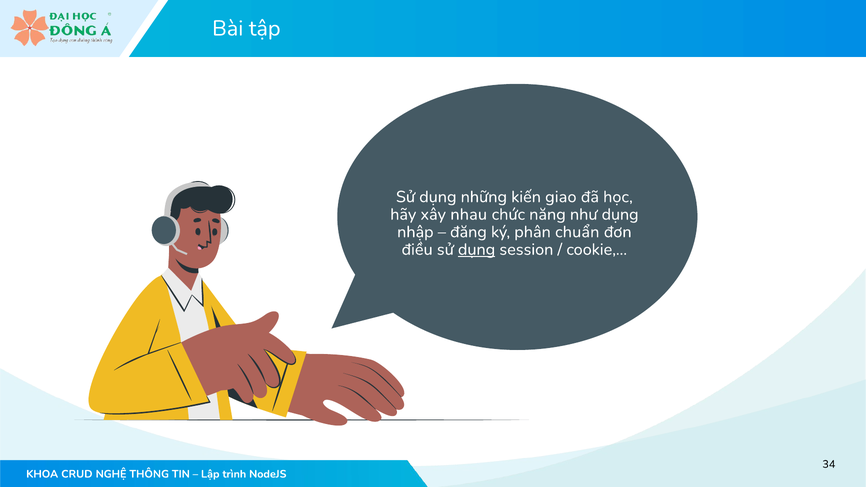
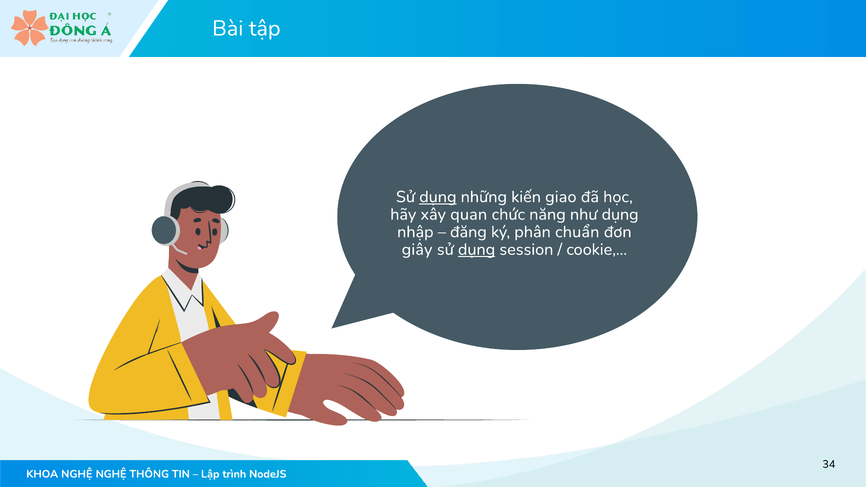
dụng at (438, 197) underline: none -> present
nhau: nhau -> quan
điều: điều -> giây
KHOA CRUD: CRUD -> NGHỆ
